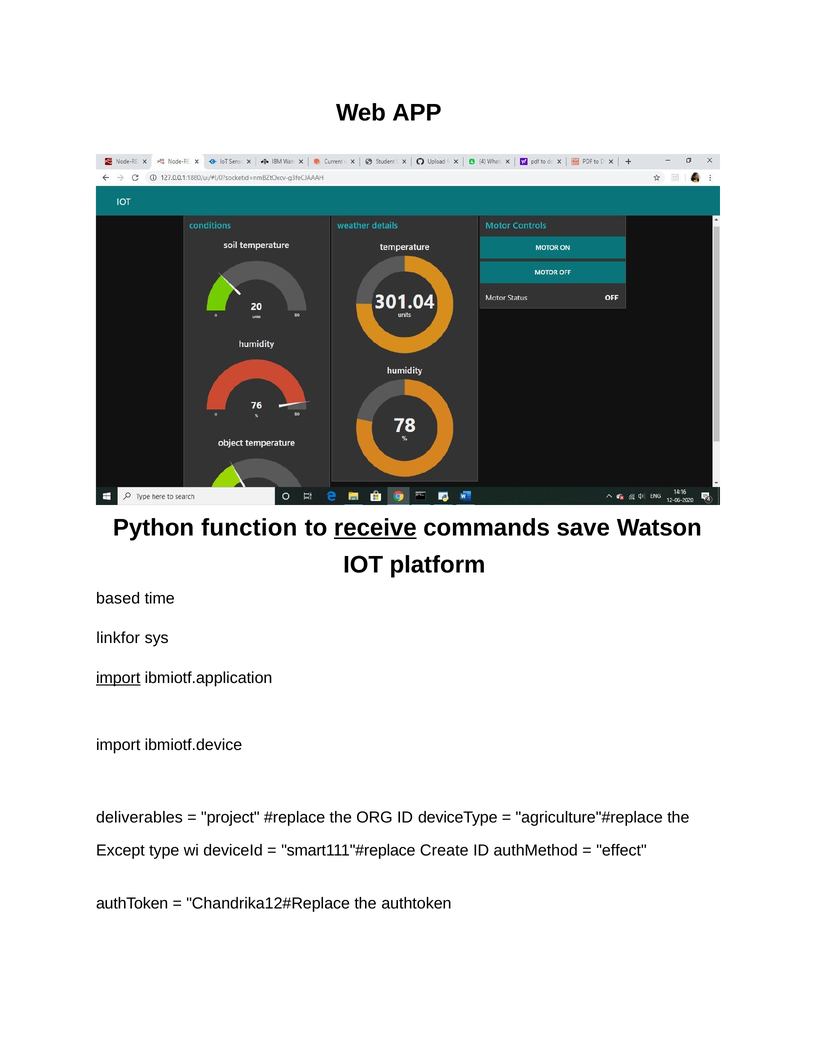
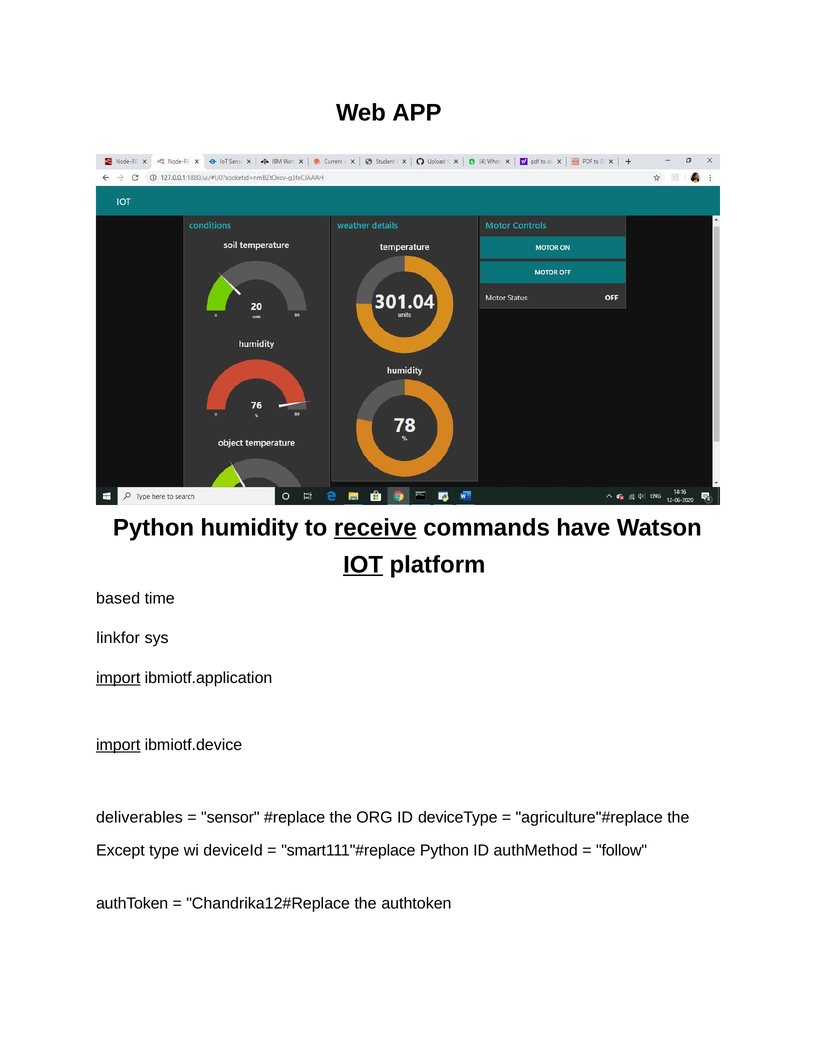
function: function -> humidity
save: save -> have
IOT underline: none -> present
import at (118, 745) underline: none -> present
project: project -> sensor
Create at (444, 851): Create -> Python
effect: effect -> follow
